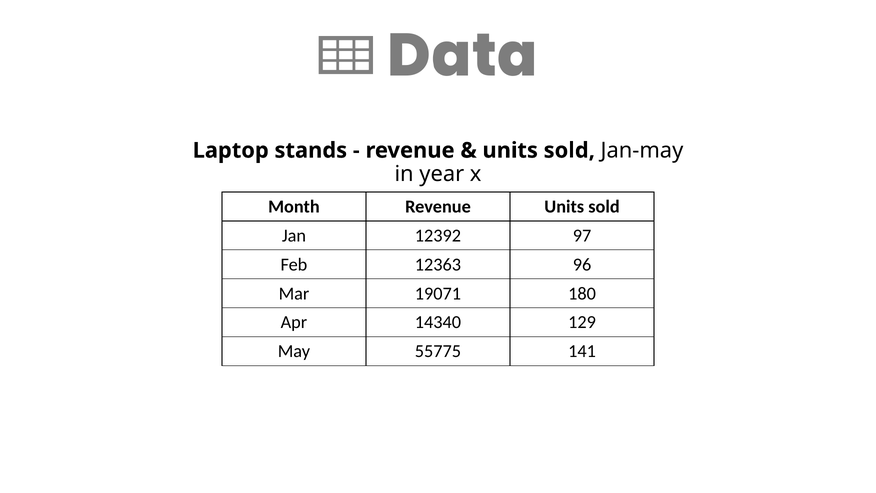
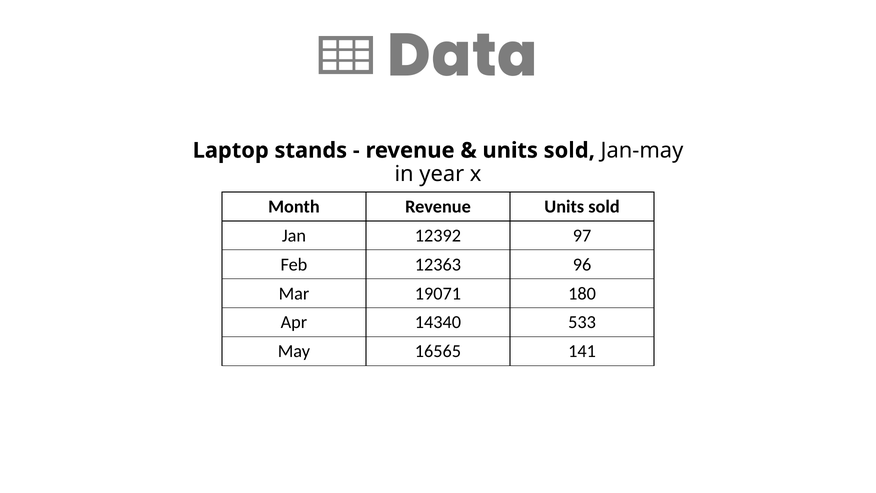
129: 129 -> 533
55775: 55775 -> 16565
